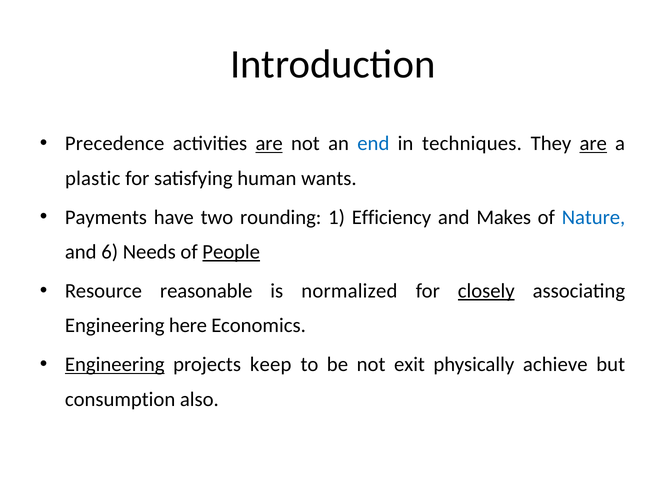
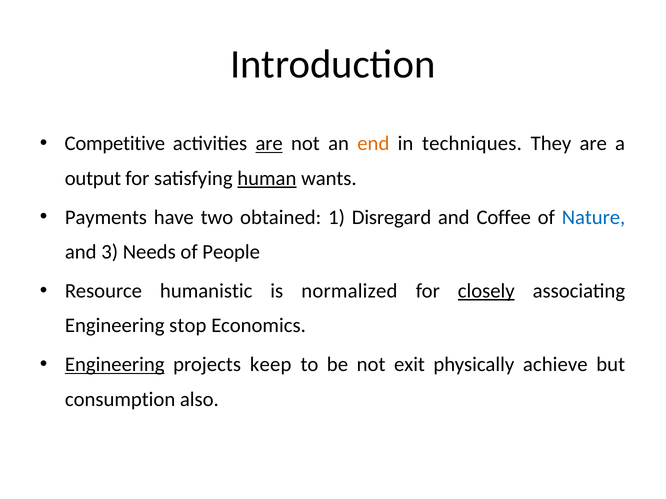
Precedence: Precedence -> Competitive
end colour: blue -> orange
are at (593, 144) underline: present -> none
plastic: plastic -> output
human underline: none -> present
rounding: rounding -> obtained
Efficiency: Efficiency -> Disregard
Makes: Makes -> Coffee
6: 6 -> 3
People underline: present -> none
reasonable: reasonable -> humanistic
here: here -> stop
